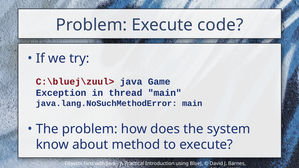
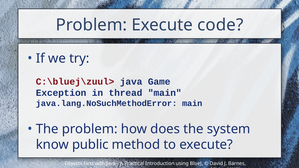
about: about -> public
